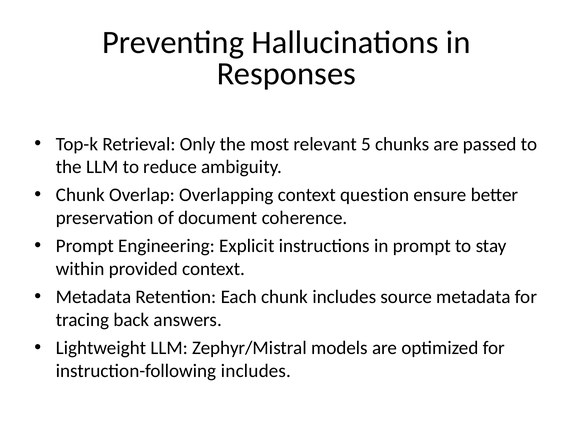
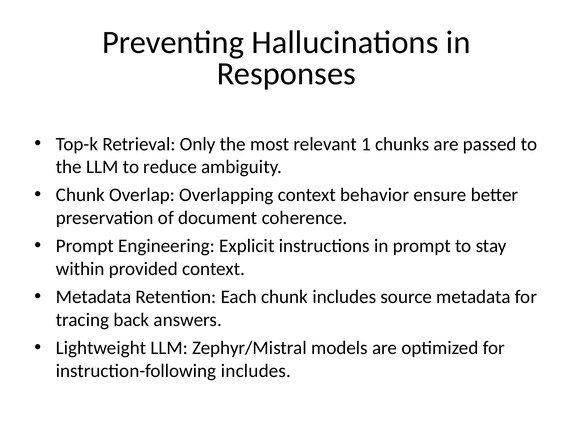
5: 5 -> 1
question: question -> behavior
